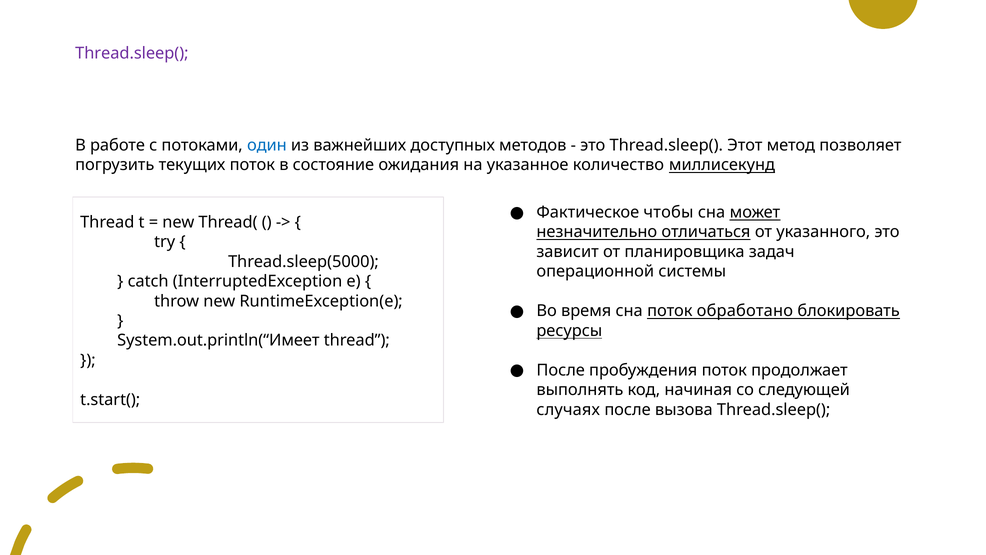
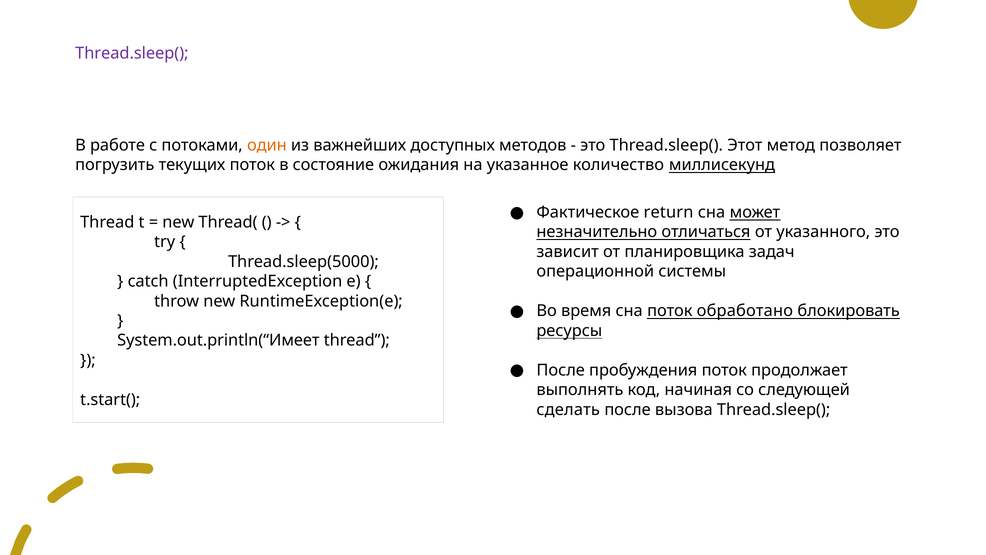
один colour: blue -> orange
чтобы: чтобы -> return
случаях: случаях -> сделать
